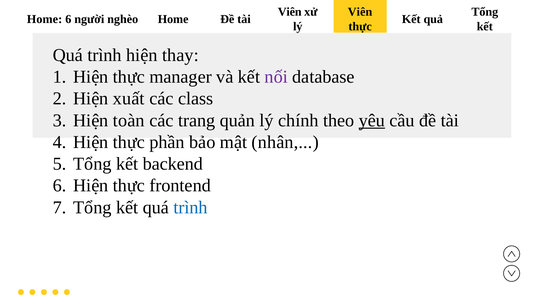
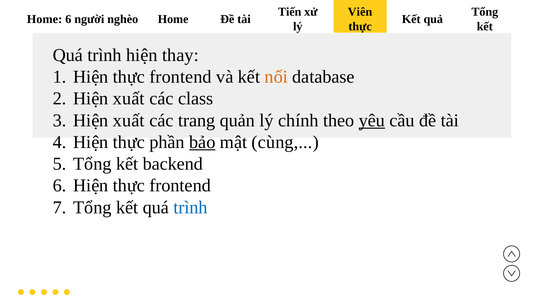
Viên at (290, 12): Viên -> Tiến
manager at (181, 77): manager -> frontend
nối colour: purple -> orange
toàn at (129, 120): toàn -> xuất
bảo underline: none -> present
nhân: nhân -> cùng
